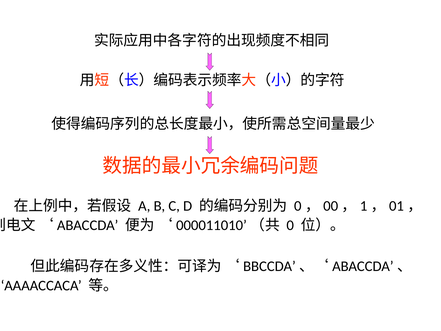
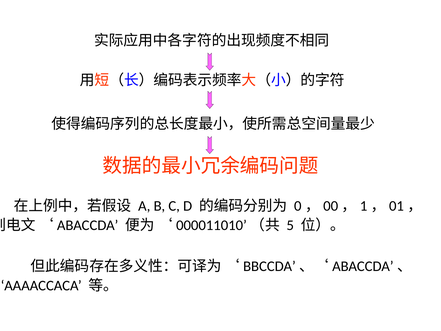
0: 0 -> 5
